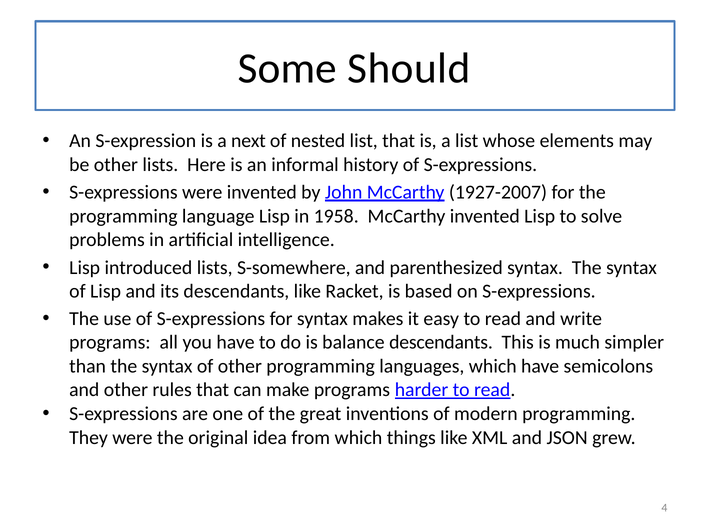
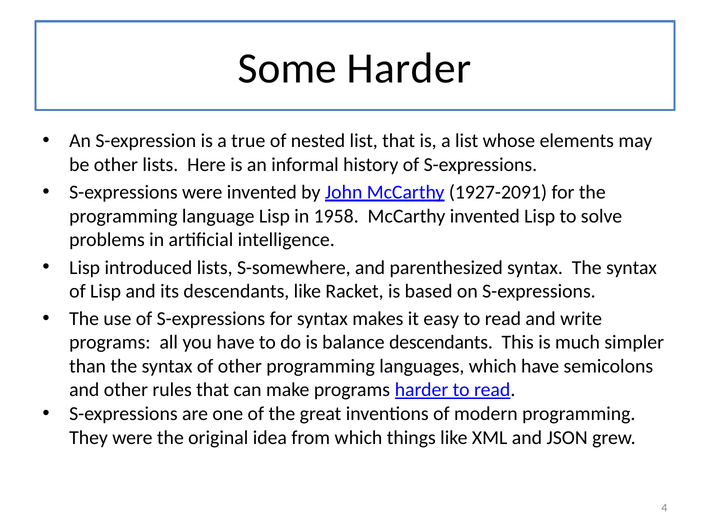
Some Should: Should -> Harder
next: next -> true
1927-2007: 1927-2007 -> 1927-2091
